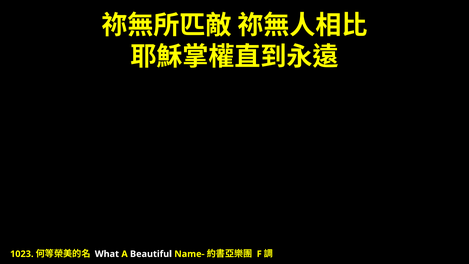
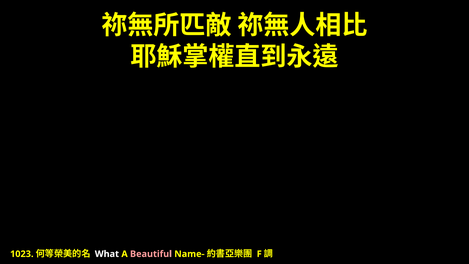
Beautiful colour: white -> pink
